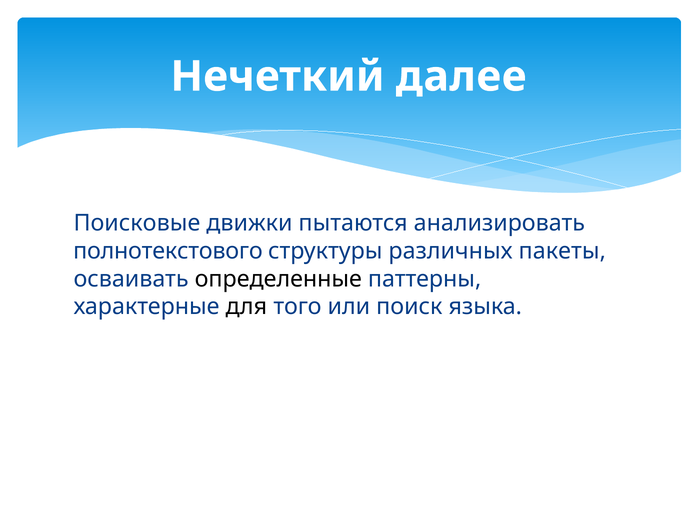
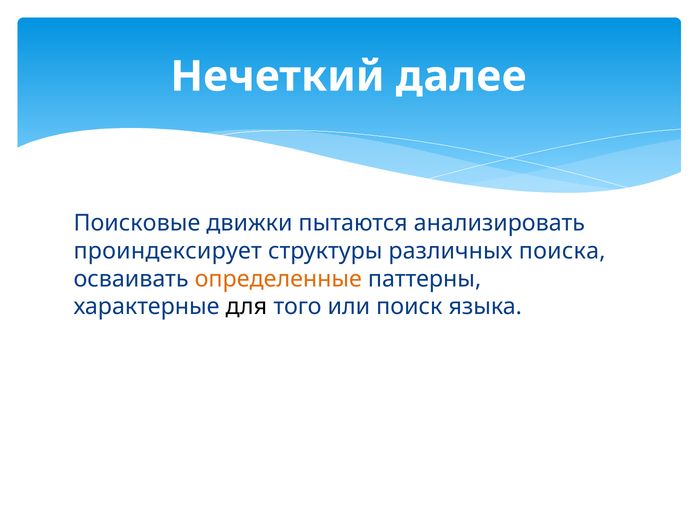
полнотекстового: полнотекстового -> проиндексирует
пакеты: пакеты -> поиска
опpеделенные colour: black -> orange
